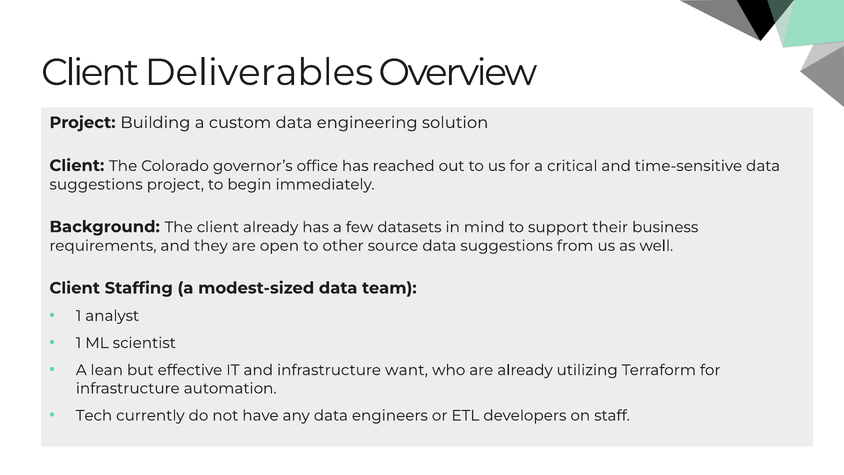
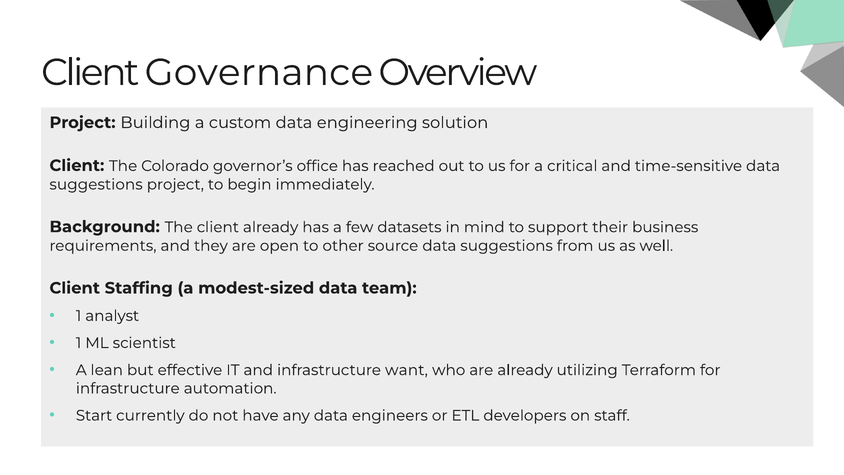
Deliverables: Deliverables -> Governance
Tech: Tech -> Start
